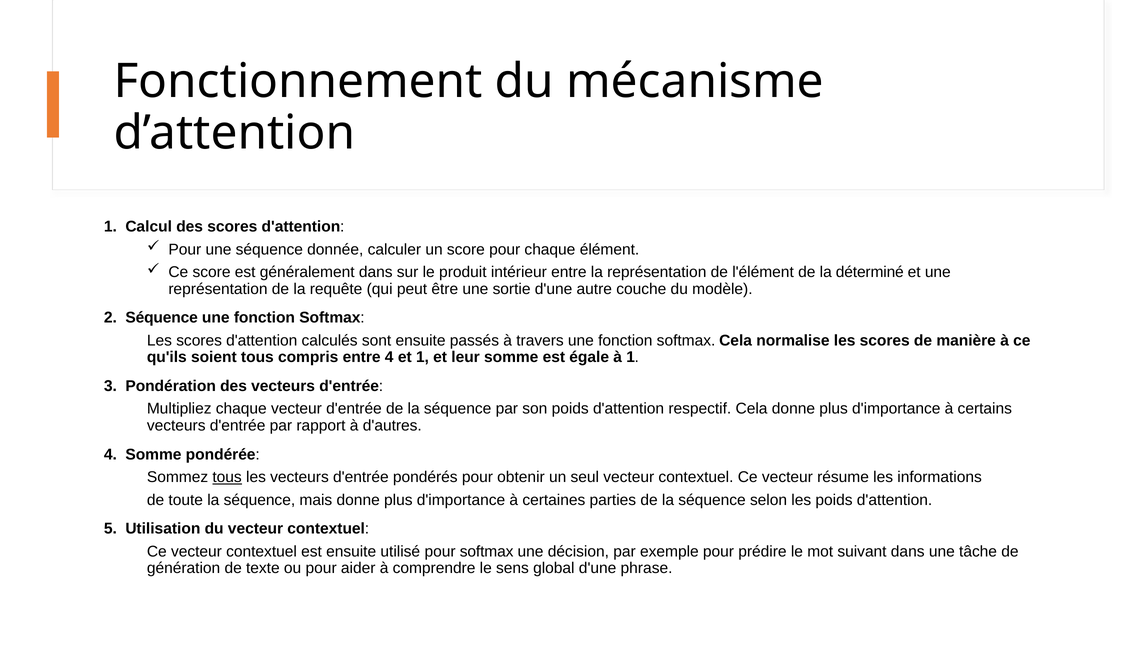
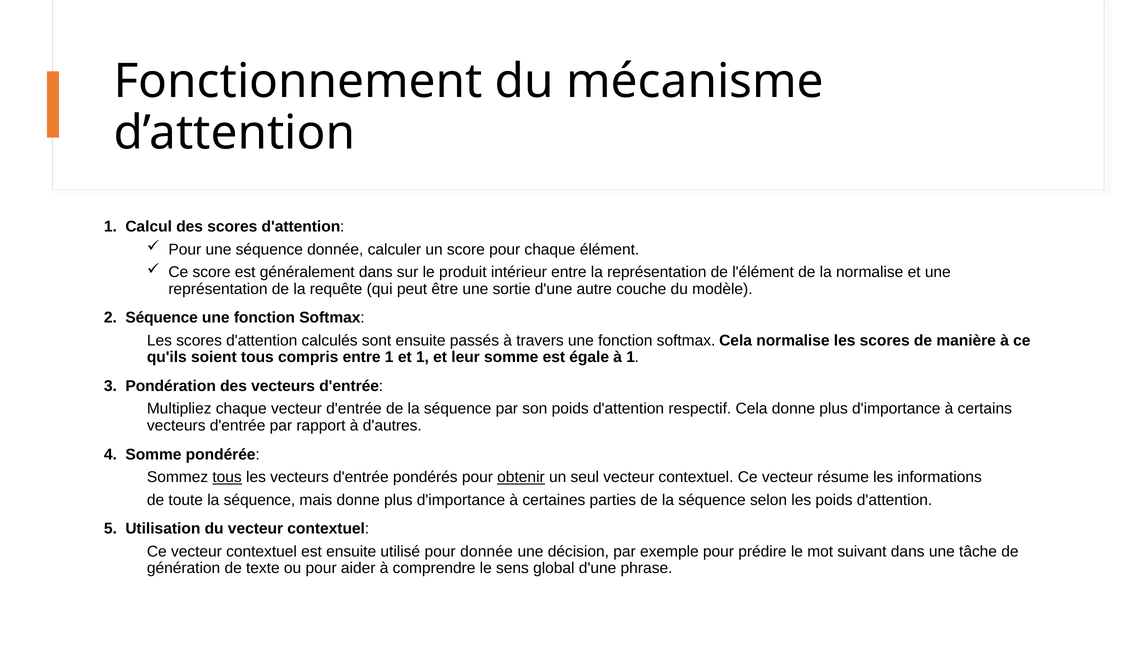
la déterminé: déterminé -> normalise
entre 4: 4 -> 1
obtenir underline: none -> present
pour softmax: softmax -> donnée
